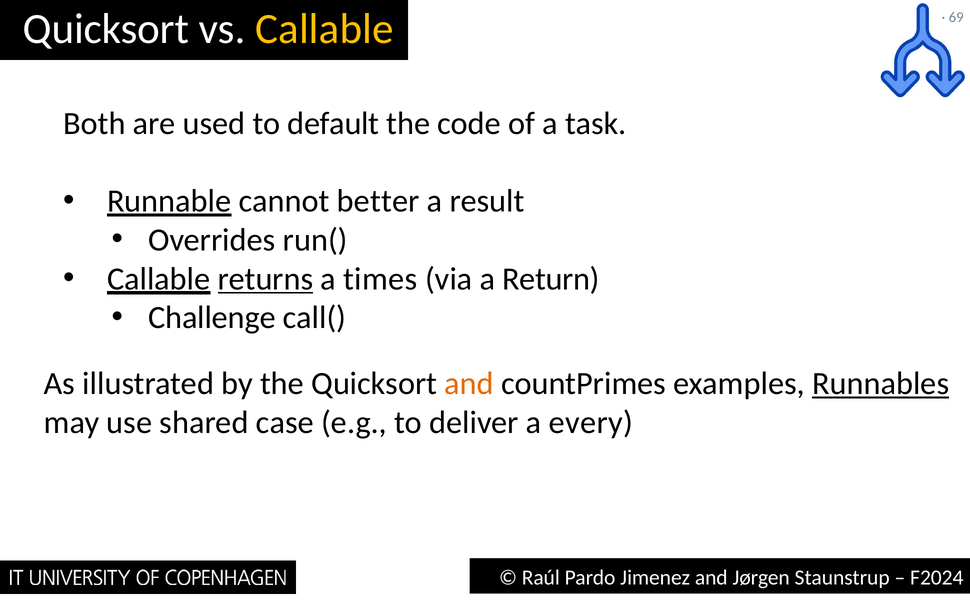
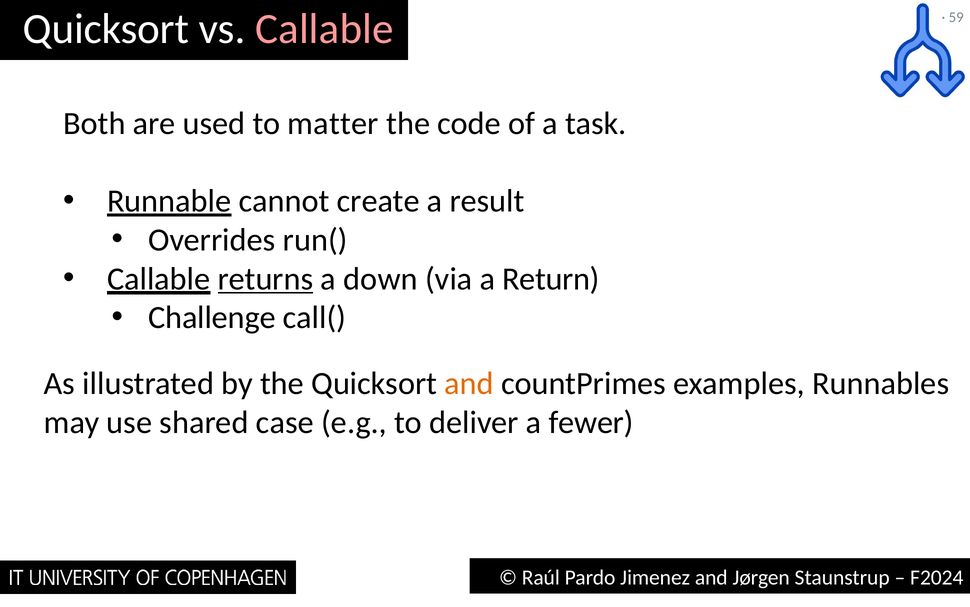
69: 69 -> 59
Callable at (324, 29) colour: yellow -> pink
default: default -> matter
better: better -> create
times: times -> down
Runnables underline: present -> none
every: every -> fewer
